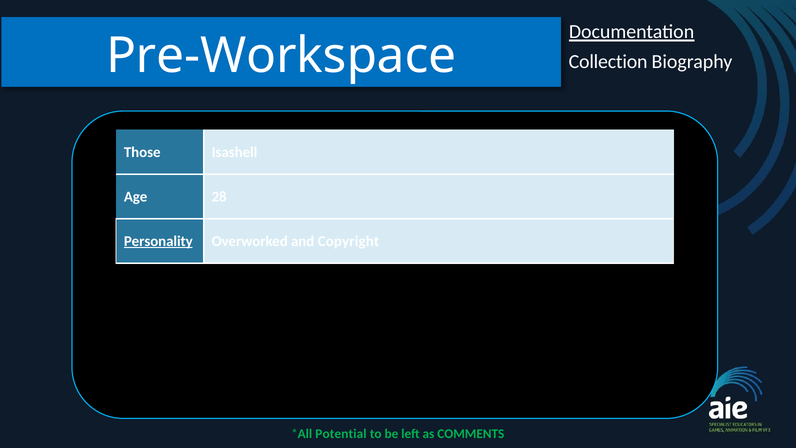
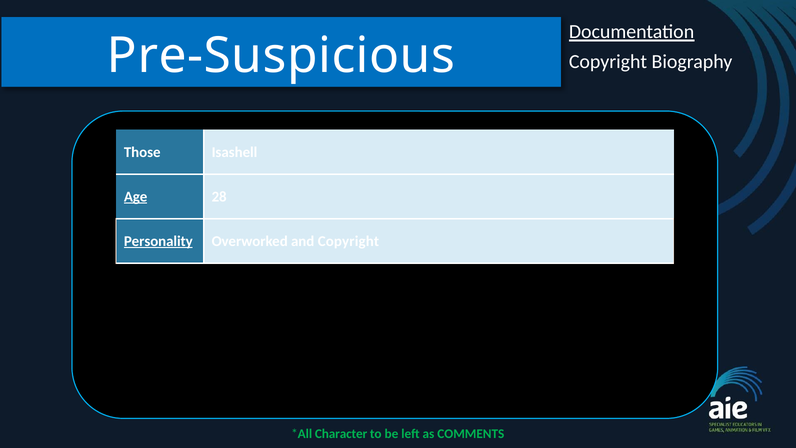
Pre-Workspace: Pre-Workspace -> Pre-Suspicious
Collection at (608, 61): Collection -> Copyright
Age underline: none -> present
Potential: Potential -> Character
